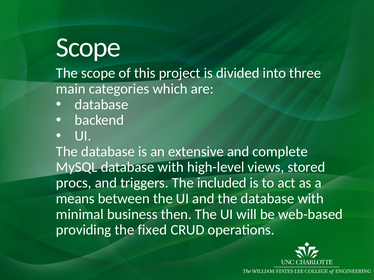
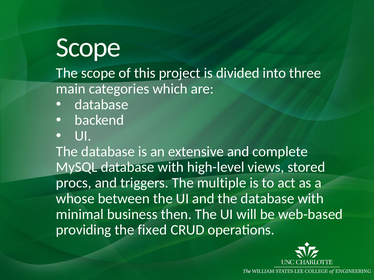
included: included -> multiple
means: means -> whose
